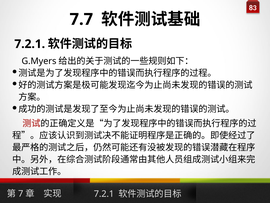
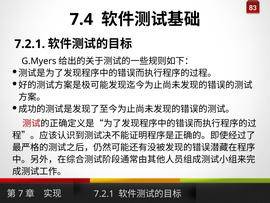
7.7: 7.7 -> 7.4
